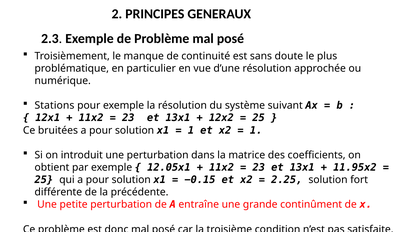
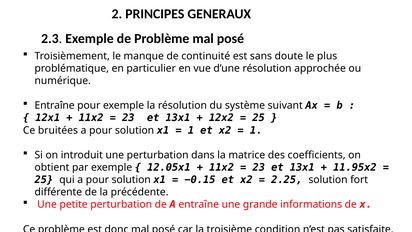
Stations at (54, 105): Stations -> Entraîne
continûment: continûment -> informations
